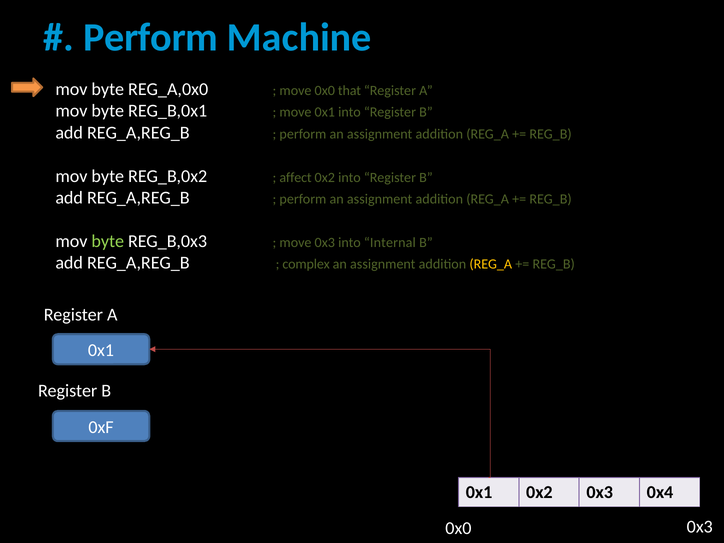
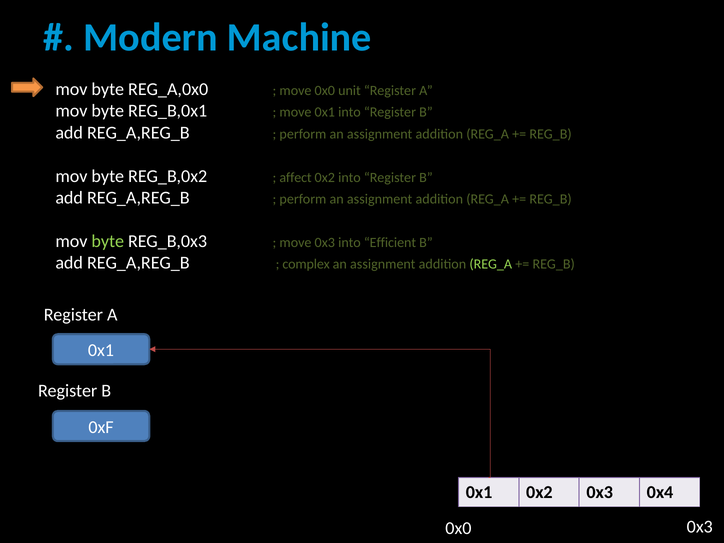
Perform at (151, 37): Perform -> Modern
that: that -> unit
Internal: Internal -> Efficient
REG_A at (491, 264) colour: yellow -> light green
